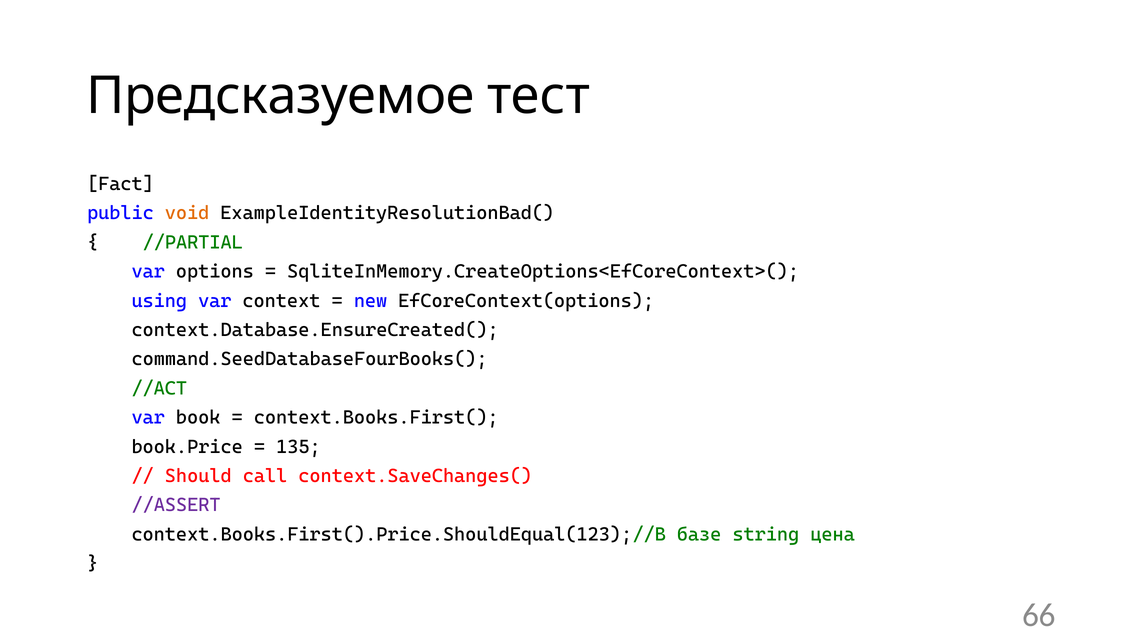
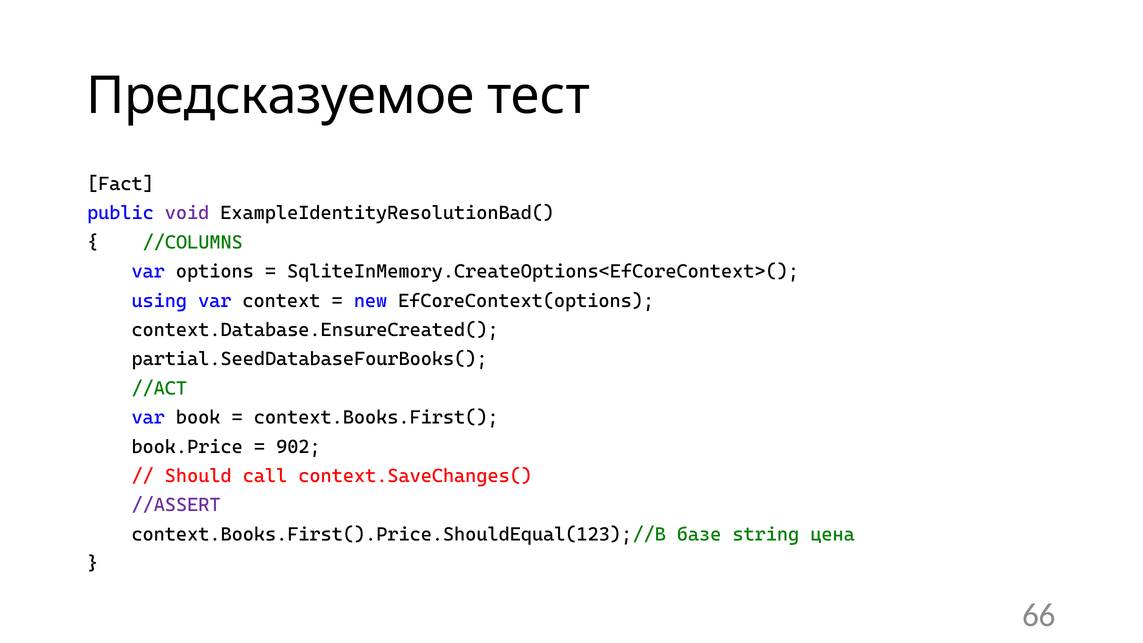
void colour: orange -> purple
//PARTIAL: //PARTIAL -> //COLUMNS
command.SeedDatabaseFourBooks(: command.SeedDatabaseFourBooks( -> partial.SeedDatabaseFourBooks(
135: 135 -> 902
